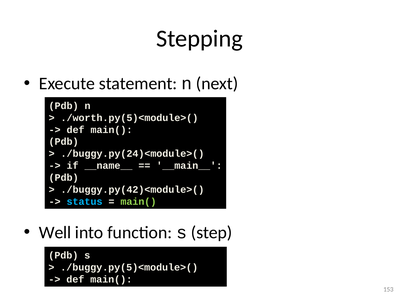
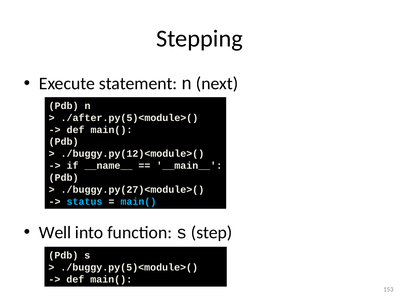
./worth.py(5)<module>(: ./worth.py(5)<module>( -> ./after.py(5)<module>(
./buggy.py(24)<module>(: ./buggy.py(24)<module>( -> ./buggy.py(12)<module>(
./buggy.py(42)<module>(: ./buggy.py(42)<module>( -> ./buggy.py(27)<module>(
main( at (138, 202) colour: light green -> light blue
